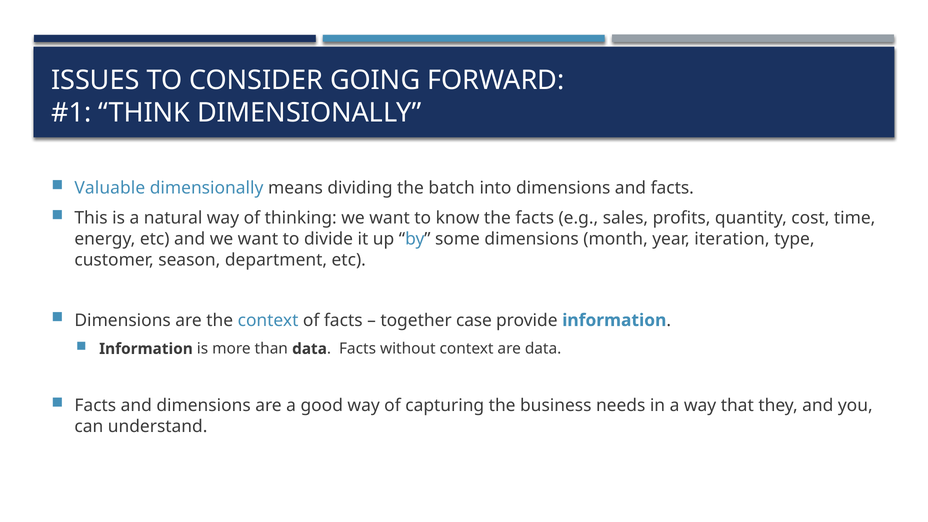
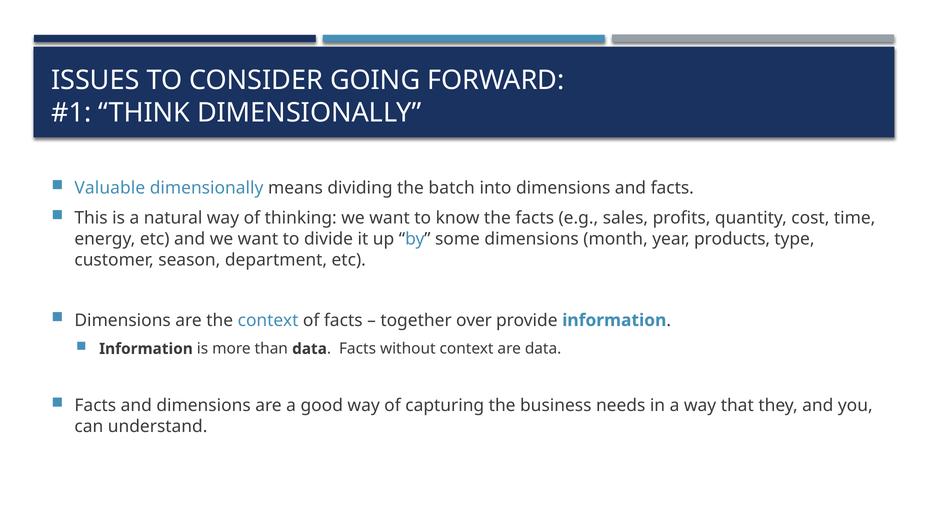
iteration: iteration -> products
case: case -> over
